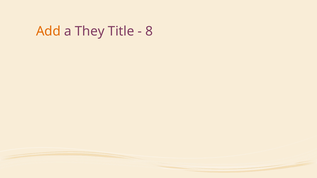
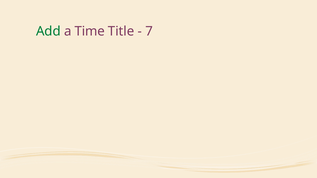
Add colour: orange -> green
They: They -> Time
8: 8 -> 7
